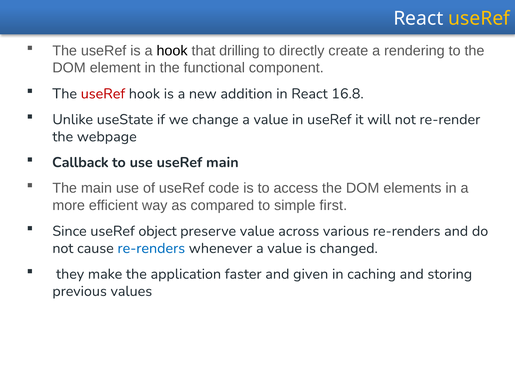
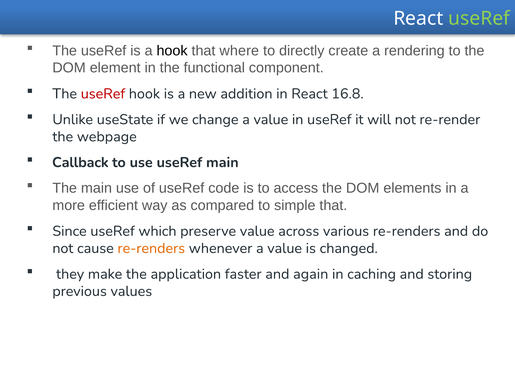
useRef at (479, 19) colour: yellow -> light green
drilling: drilling -> where
simple first: first -> that
object: object -> which
re-renders at (151, 248) colour: blue -> orange
given: given -> again
